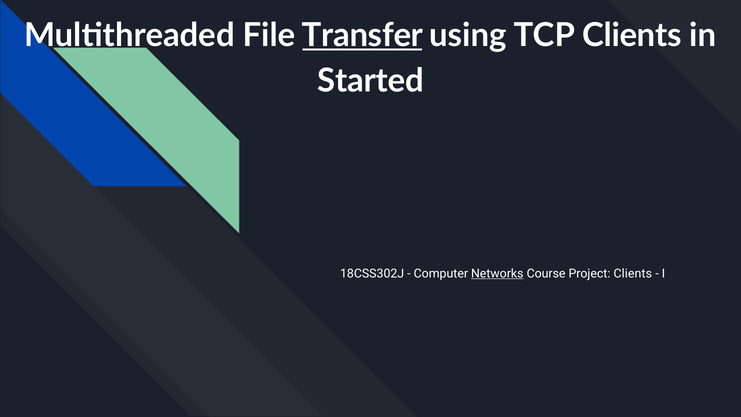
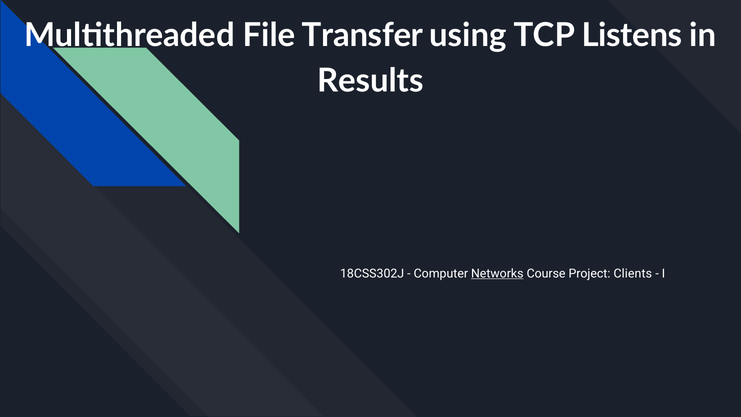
Transfer underline: present -> none
TCP Clients: Clients -> Listens
Started: Started -> Results
